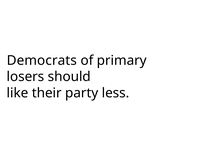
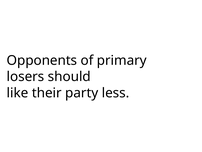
Democrats: Democrats -> Opponents
